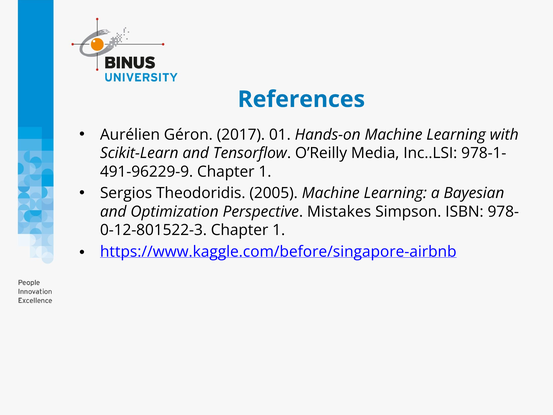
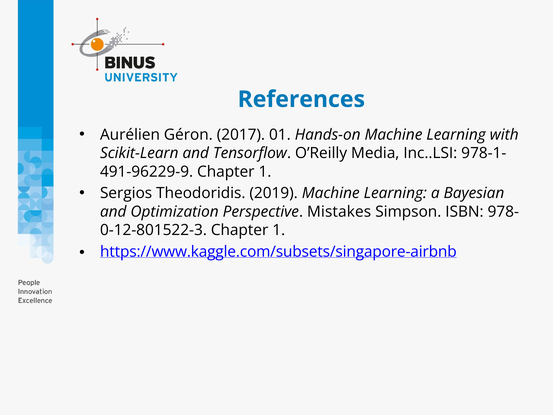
2005: 2005 -> 2019
https://www.kaggle.com/before/singapore-airbnb: https://www.kaggle.com/before/singapore-airbnb -> https://www.kaggle.com/subsets/singapore-airbnb
